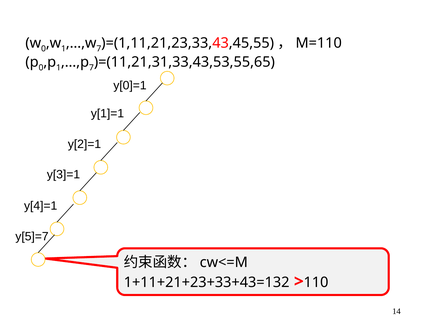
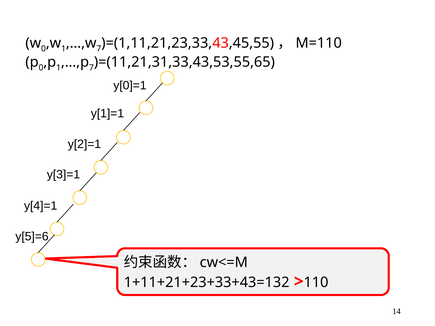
y[5]=7: y[5]=7 -> y[5]=6
